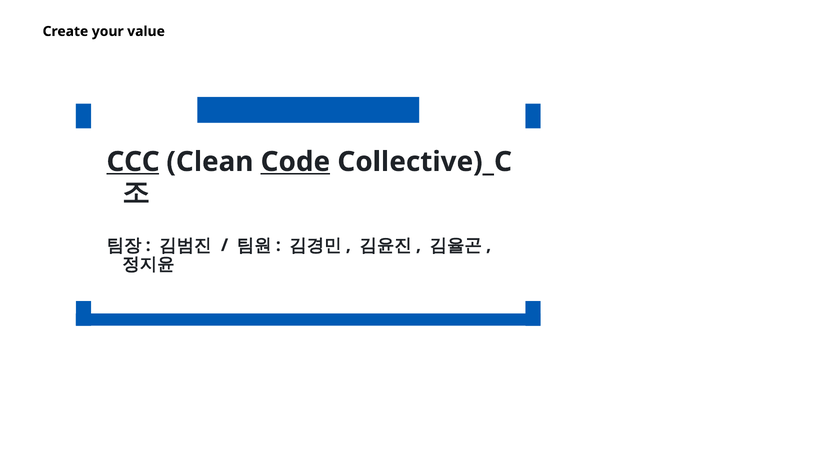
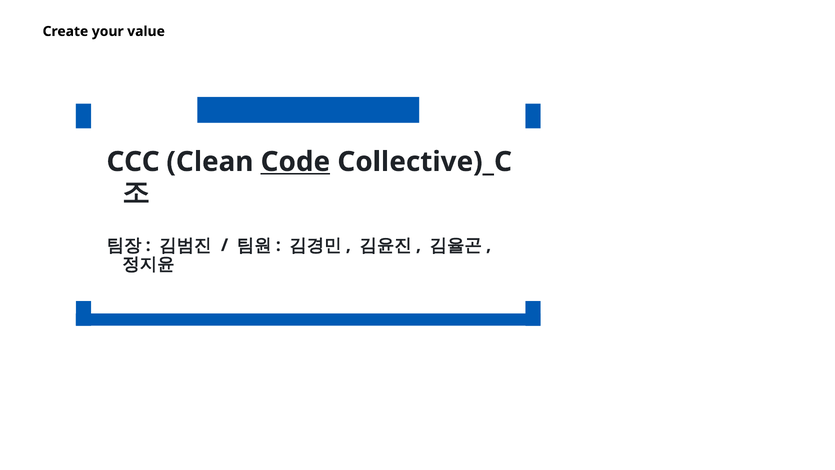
CCC underline: present -> none
